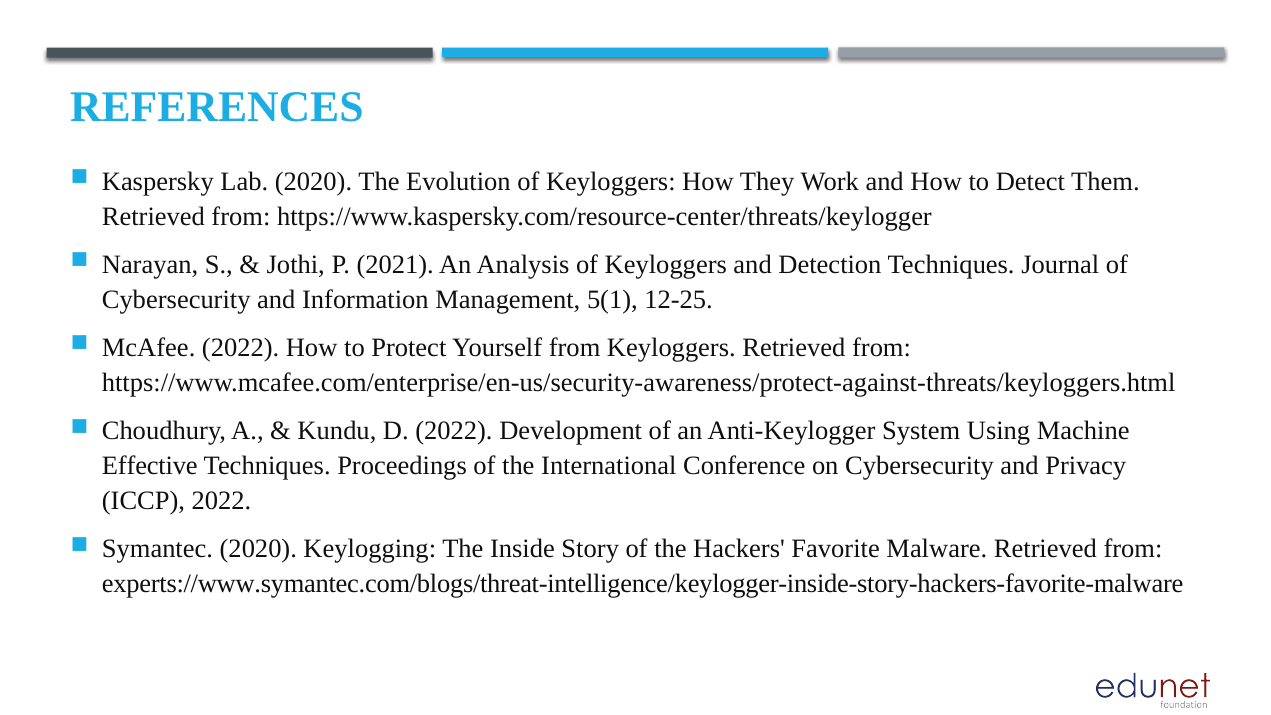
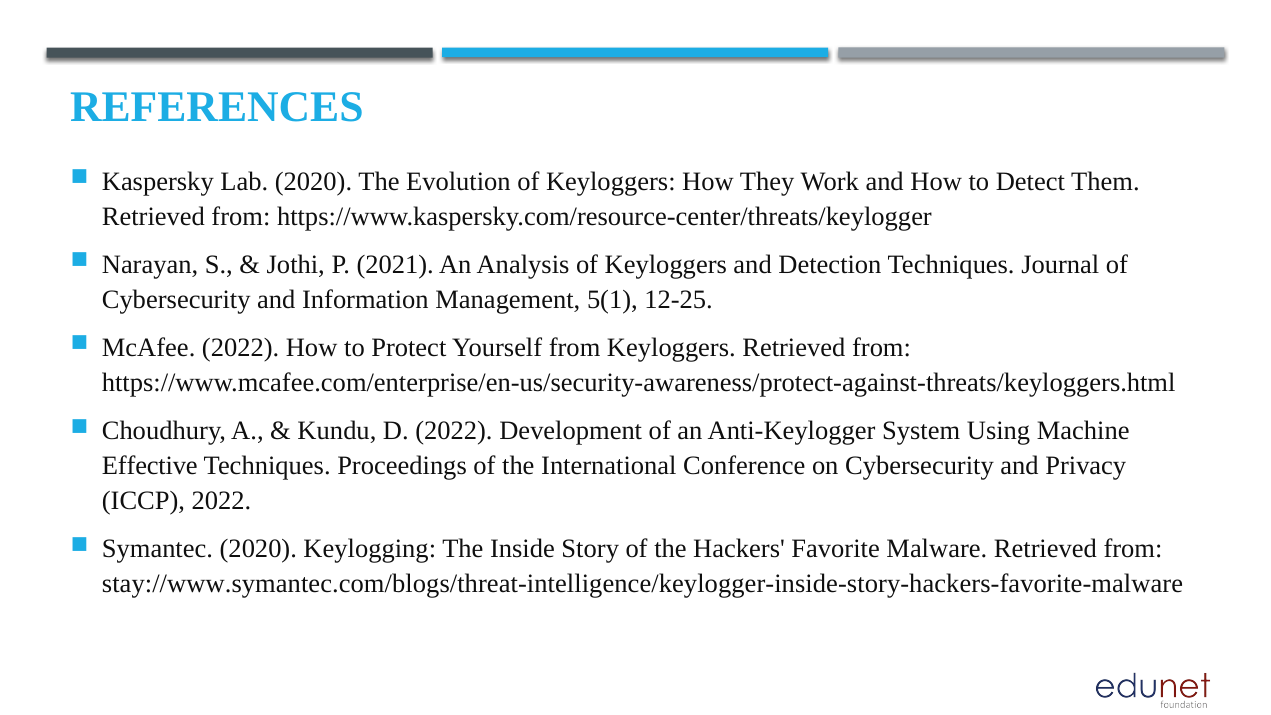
experts://www.symantec.com/blogs/threat-intelligence/keylogger-inside-story-hackers-favorite-malware: experts://www.symantec.com/blogs/threat-intelligence/keylogger-inside-story-hackers-favorite-malware -> stay://www.symantec.com/blogs/threat-intelligence/keylogger-inside-story-hackers-favorite-malware
